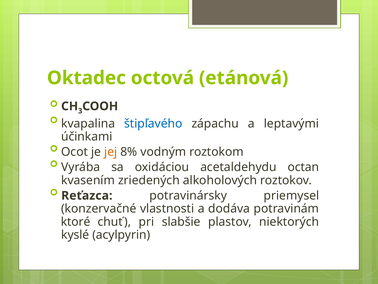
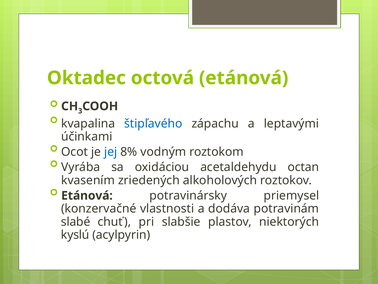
jej colour: orange -> blue
Reťazca at (87, 195): Reťazca -> Etánová
ktoré: ktoré -> slabé
kyslé: kyslé -> kyslú
